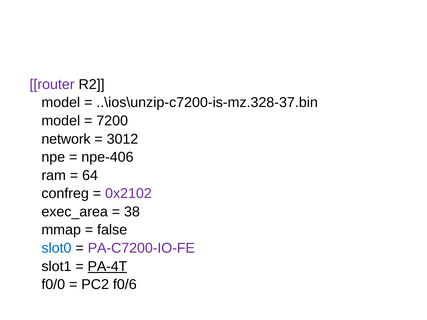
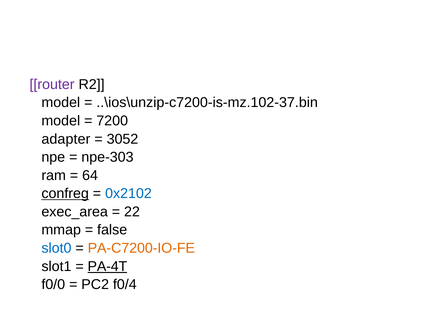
..\ios\unzip-c7200-is-mz.328-37.bin: ..\ios\unzip-c7200-is-mz.328-37.bin -> ..\ios\unzip-c7200-is-mz.102-37.bin
network: network -> adapter
3012: 3012 -> 3052
npe-406: npe-406 -> npe-303
confreg underline: none -> present
0x2102 colour: purple -> blue
38: 38 -> 22
PA-C7200-IO-FE colour: purple -> orange
f0/6: f0/6 -> f0/4
